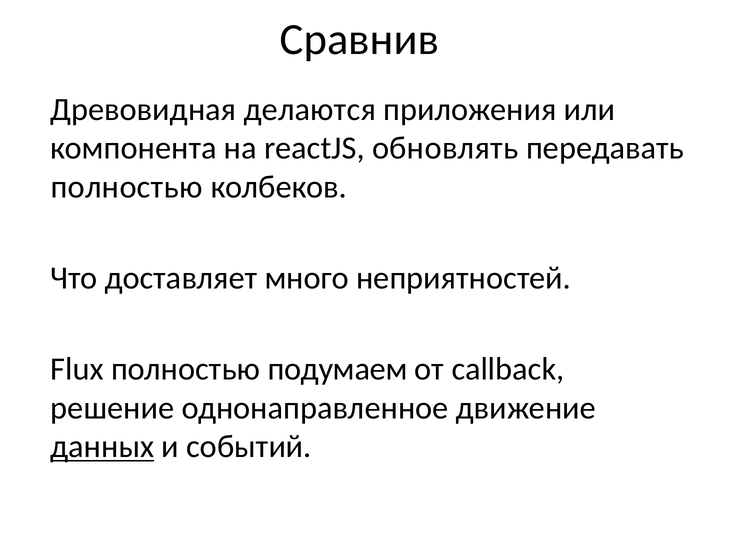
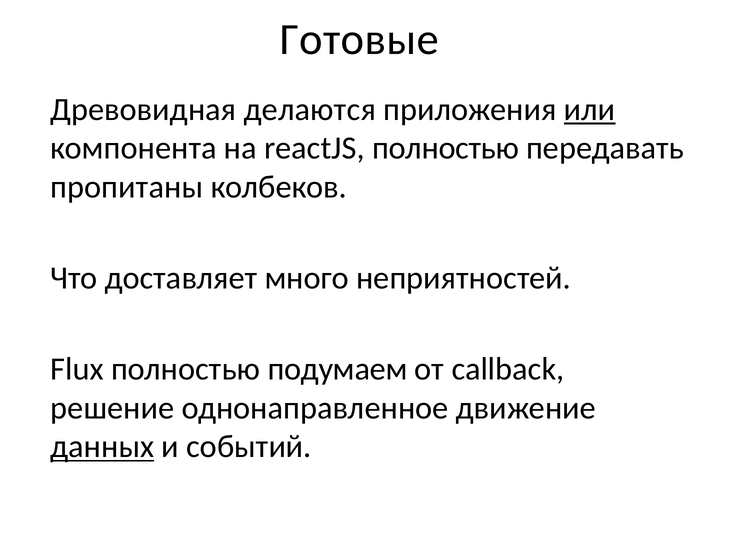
Сравнив: Сравнив -> Готовые
или underline: none -> present
reactJS обновлять: обновлять -> полностью
полностью at (127, 187): полностью -> пропитаны
